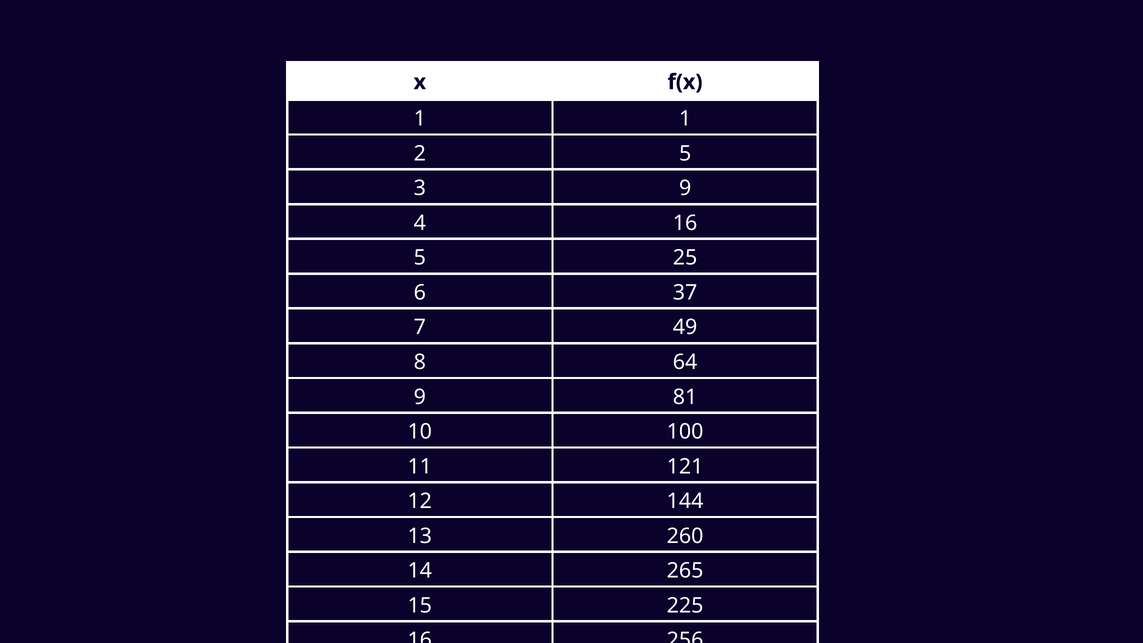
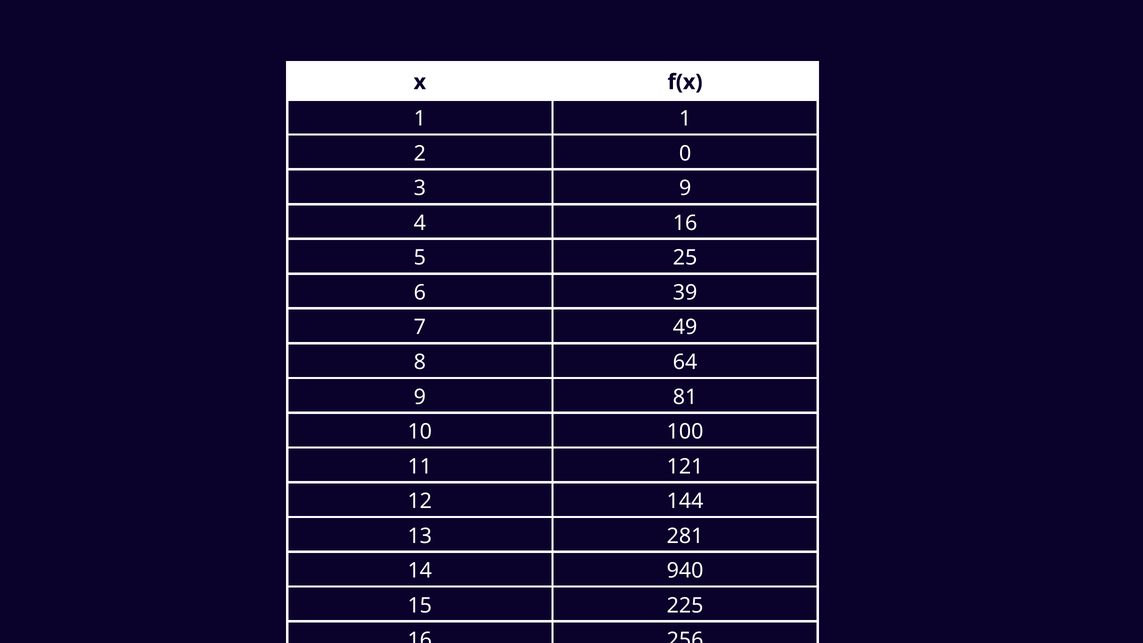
2 5: 5 -> 0
37: 37 -> 39
260: 260 -> 281
265: 265 -> 940
